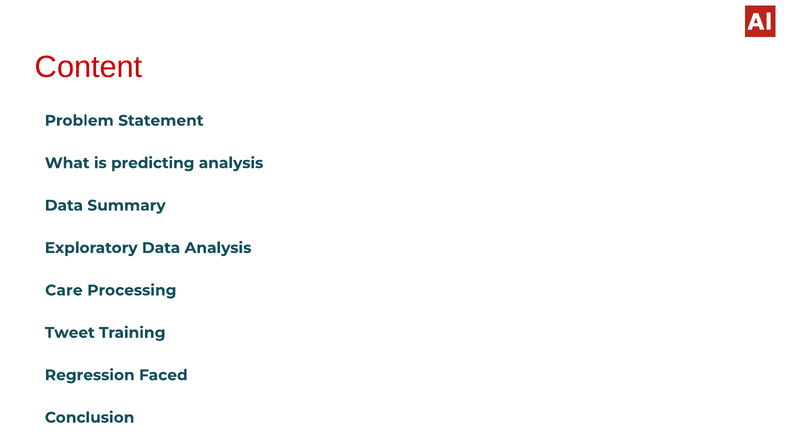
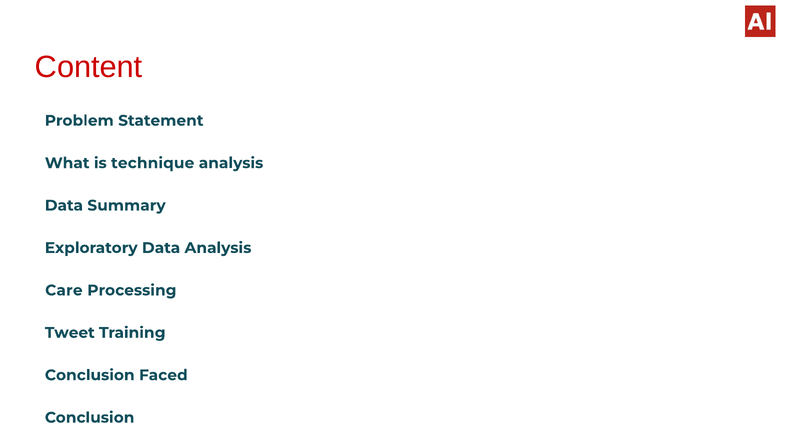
predicting: predicting -> technique
Regression at (90, 376): Regression -> Conclusion
